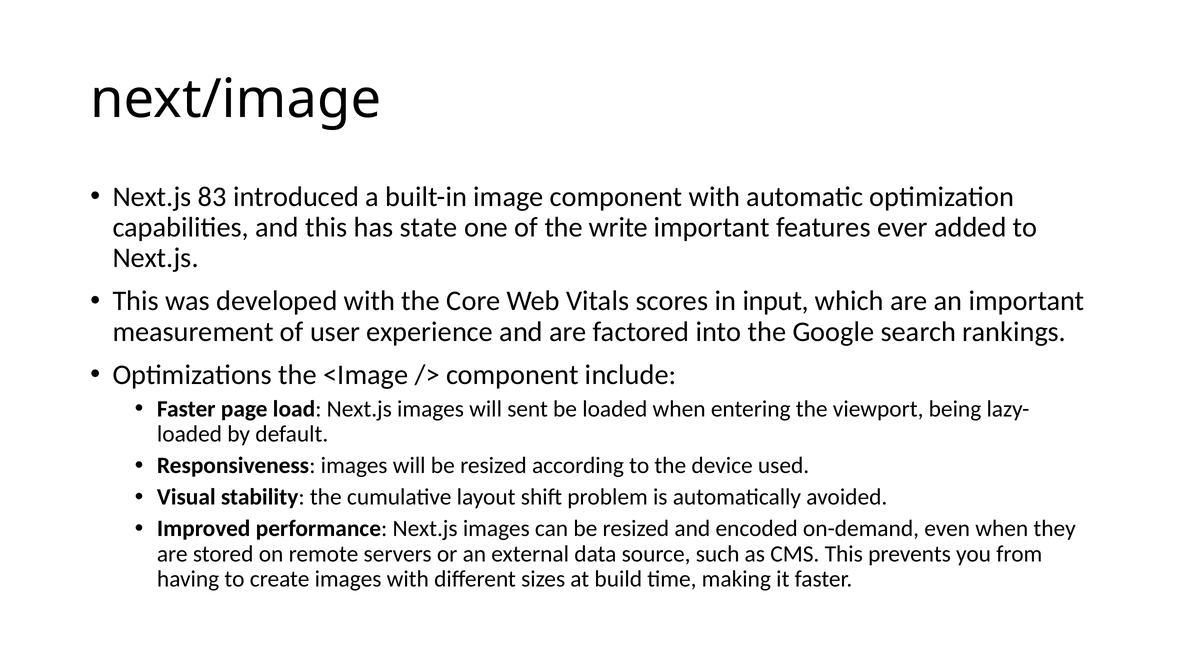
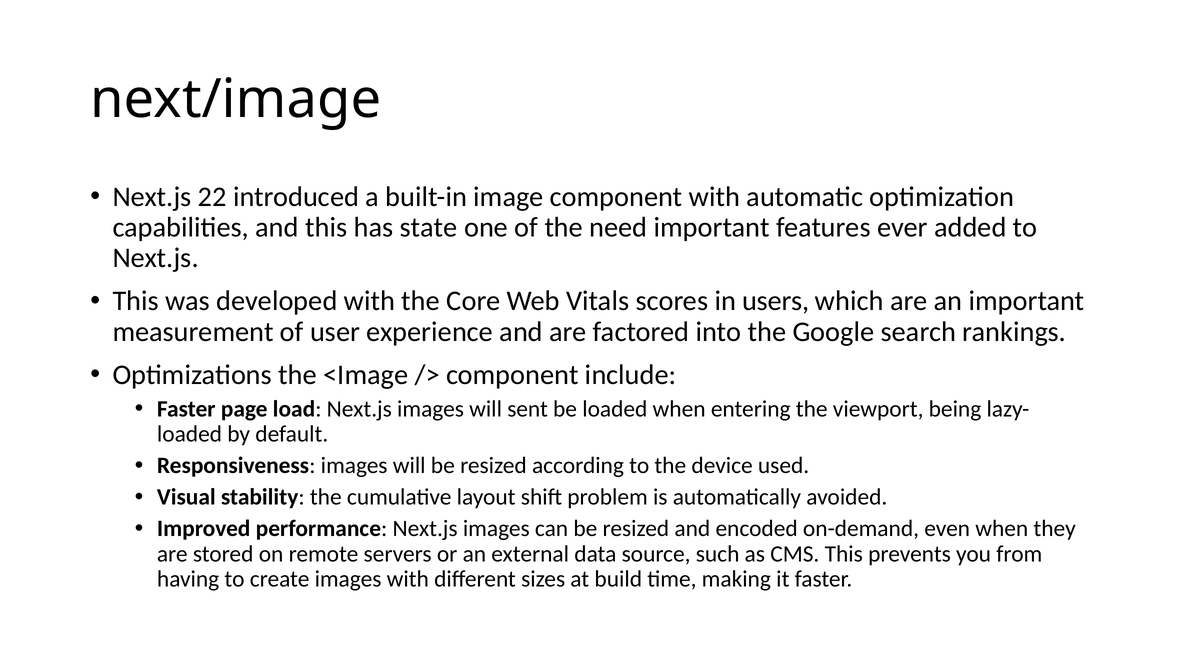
83: 83 -> 22
write: write -> need
input: input -> users
